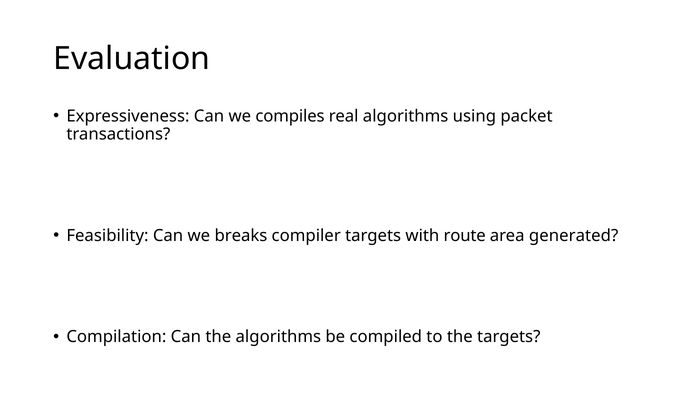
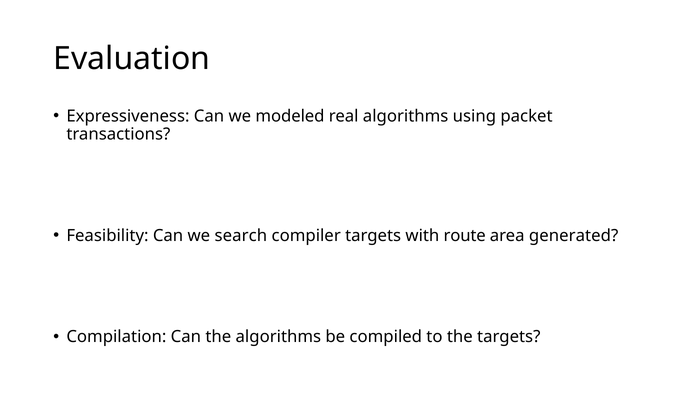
compiles: compiles -> modeled
breaks: breaks -> search
